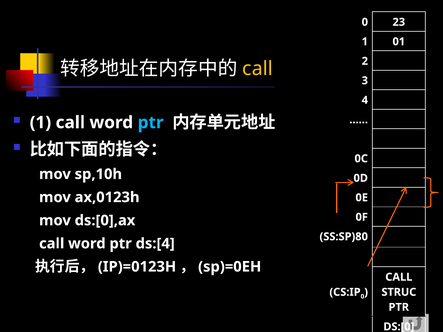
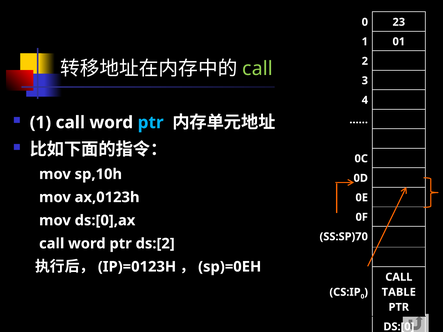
call at (258, 69) colour: yellow -> light green
SS:SP)80: SS:SP)80 -> SS:SP)70
ds:[4: ds:[4 -> ds:[2
STRUC: STRUC -> TABLE
